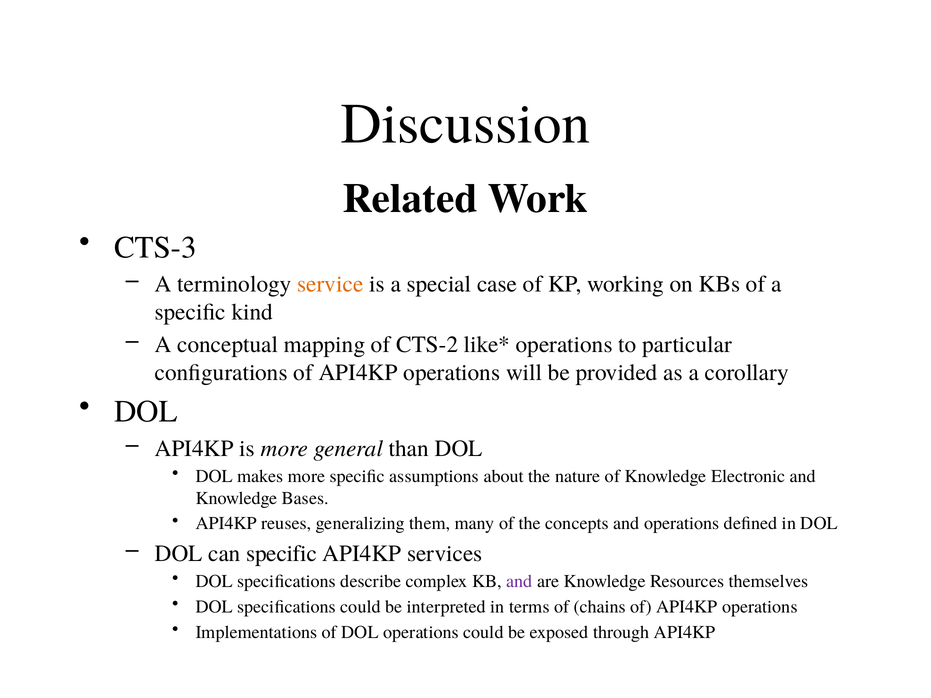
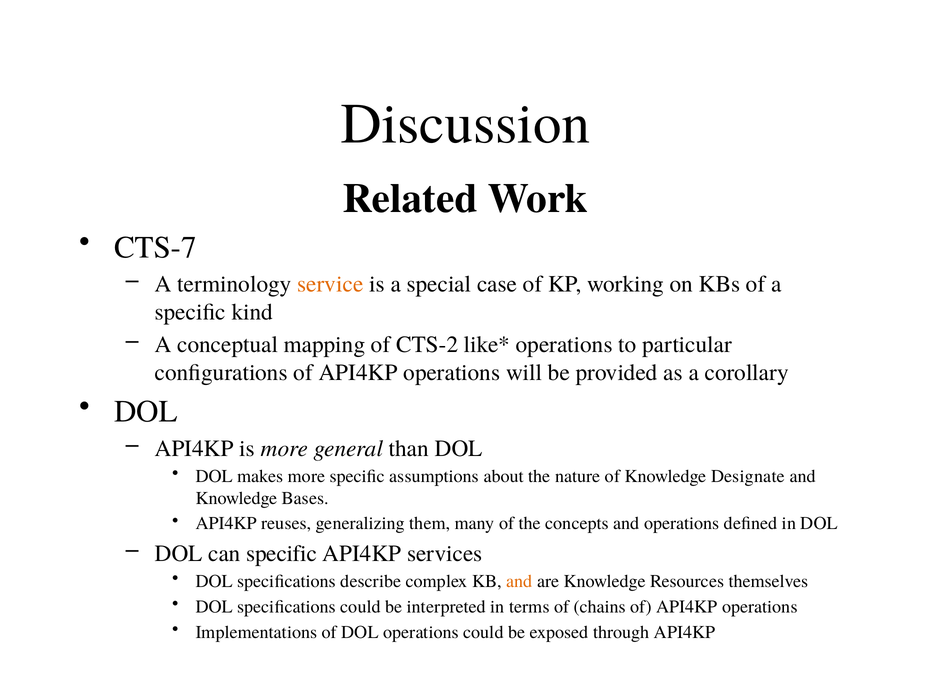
CTS-3: CTS-3 -> CTS-7
Electronic: Electronic -> Designate
and at (519, 582) colour: purple -> orange
